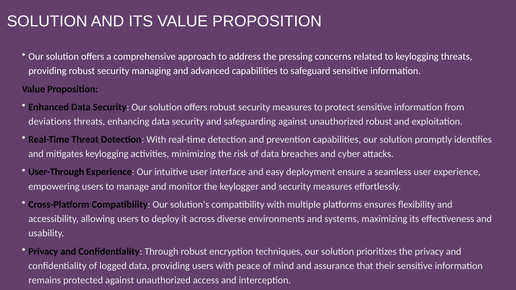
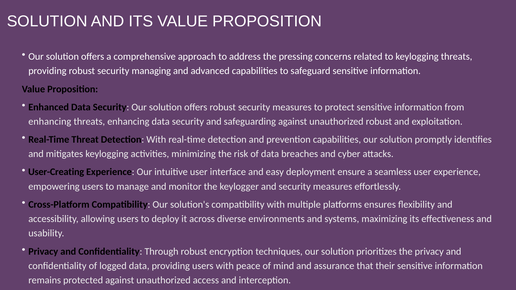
deviations at (50, 122): deviations -> enhancing
User-Through: User-Through -> User-Creating
